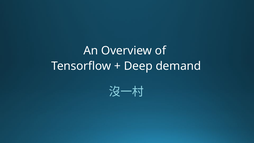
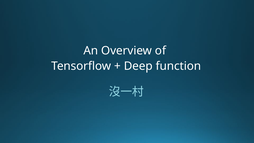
demand: demand -> function
